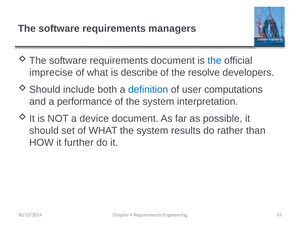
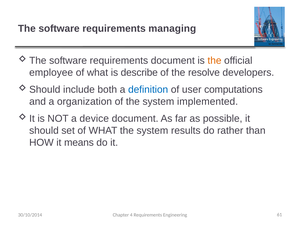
managers: managers -> managing
the at (214, 61) colour: blue -> orange
imprecise: imprecise -> employee
performance: performance -> organization
interpretation: interpretation -> implemented
further: further -> means
